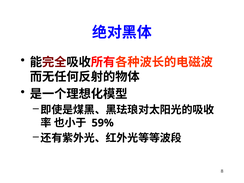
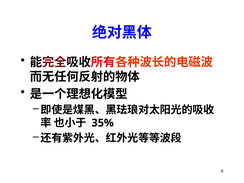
59%: 59% -> 35%
